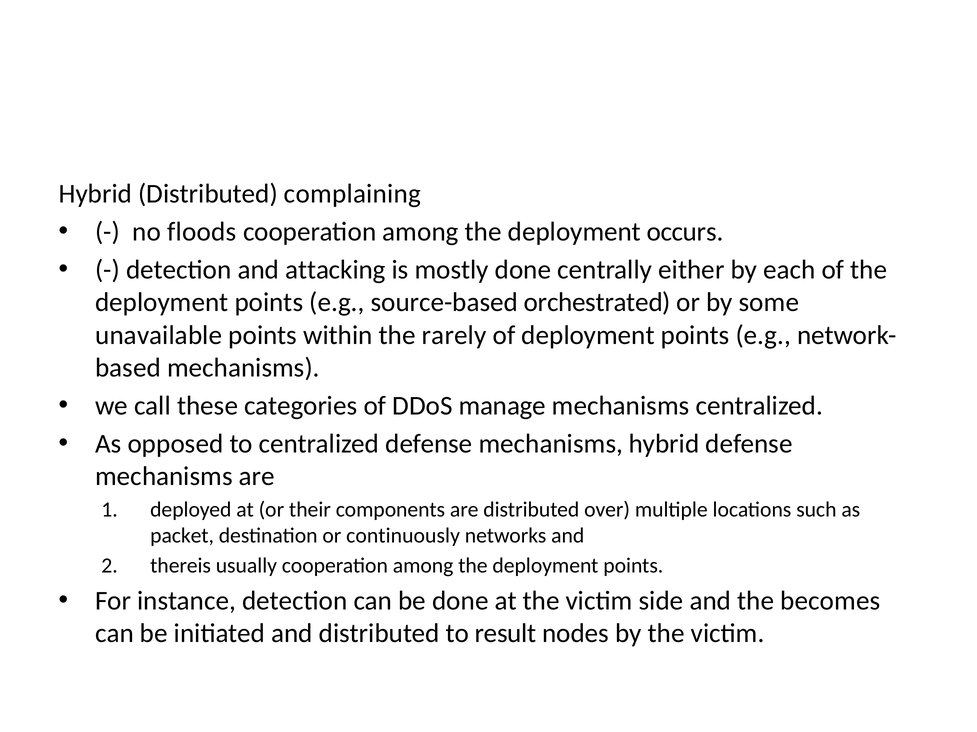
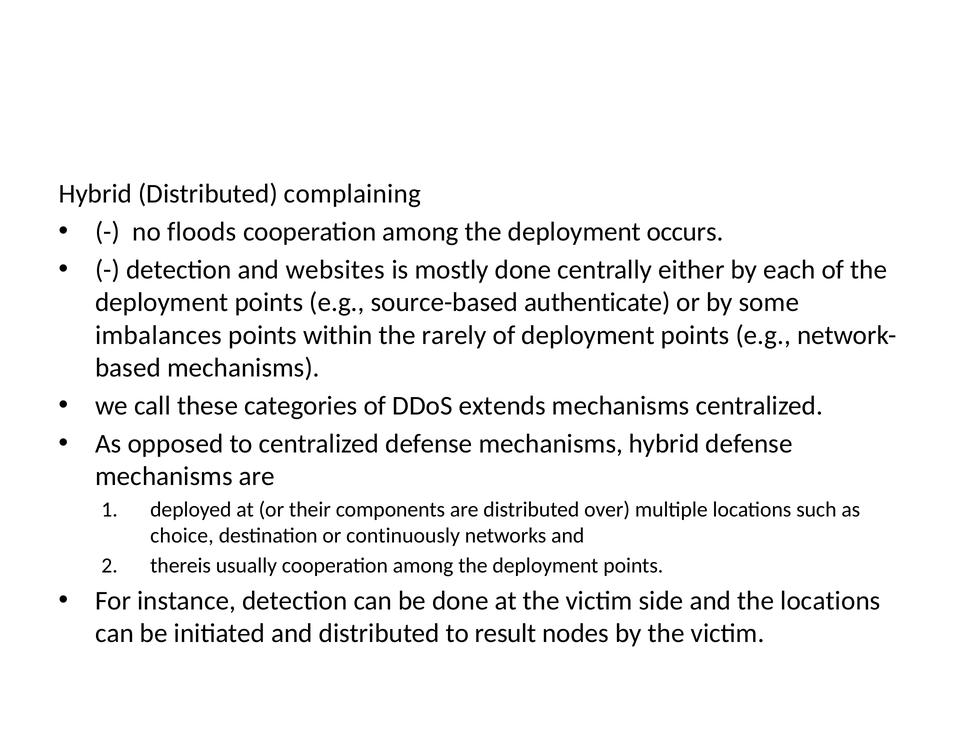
attacking: attacking -> websites
orchestrated: orchestrated -> authenticate
unavailable: unavailable -> imbalances
manage: manage -> extends
packet: packet -> choice
the becomes: becomes -> locations
